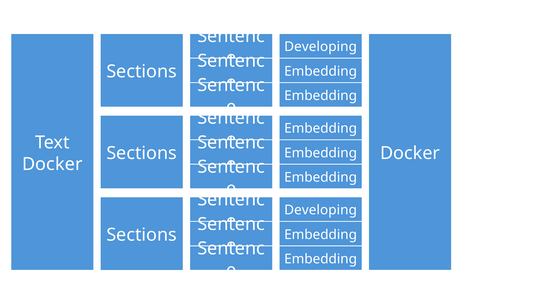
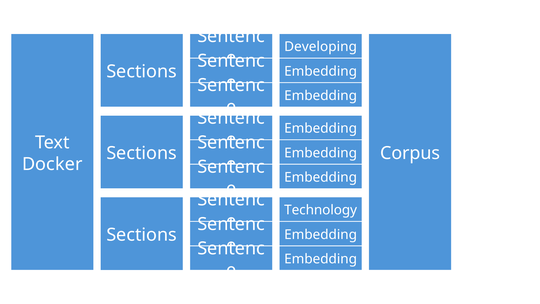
Docker at (410, 153): Docker -> Corpus
Developing at (321, 210): Developing -> Technology
